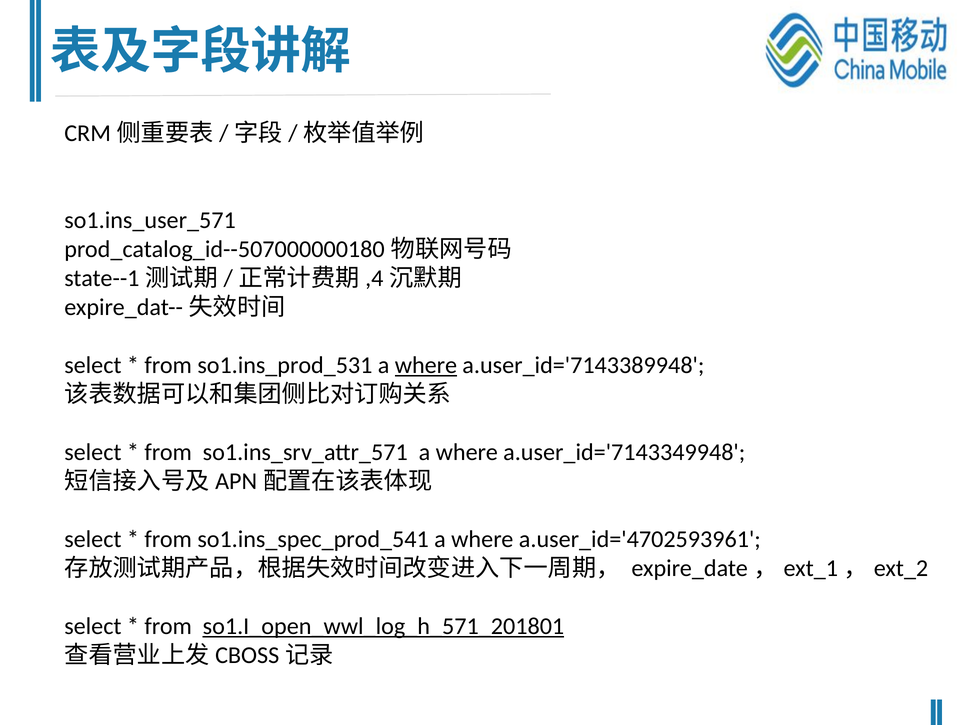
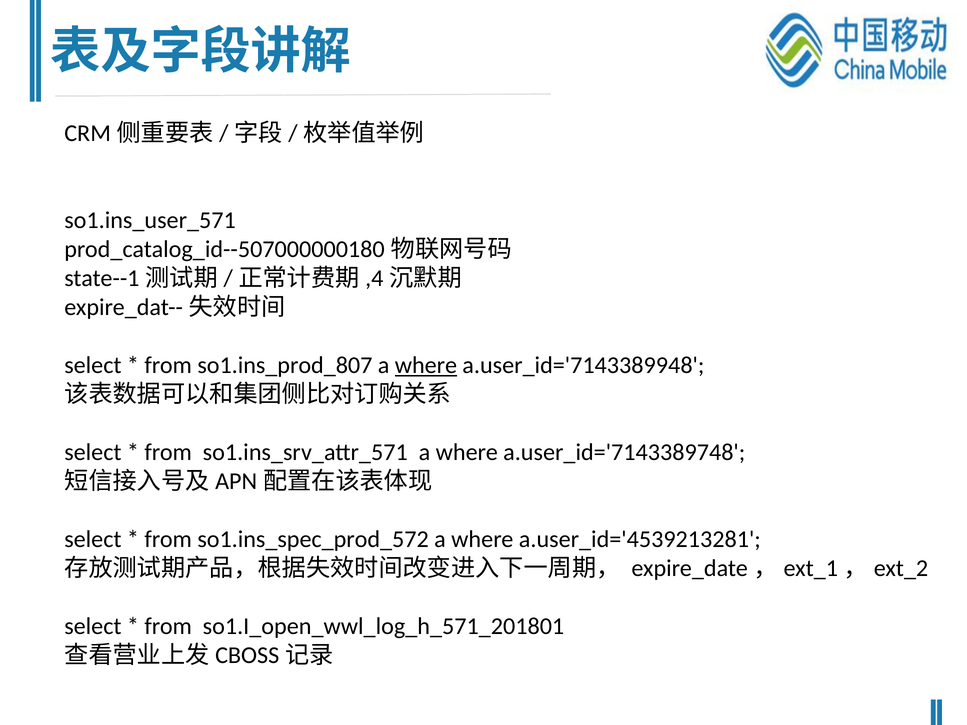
so1.ins_prod_531: so1.ins_prod_531 -> so1.ins_prod_807
a.user_id='7143349948: a.user_id='7143349948 -> a.user_id='7143389748
so1.ins_spec_prod_541: so1.ins_spec_prod_541 -> so1.ins_spec_prod_572
a.user_id='4702593961: a.user_id='4702593961 -> a.user_id='4539213281
so1.I_open_wwl_log_h_571_201801 underline: present -> none
